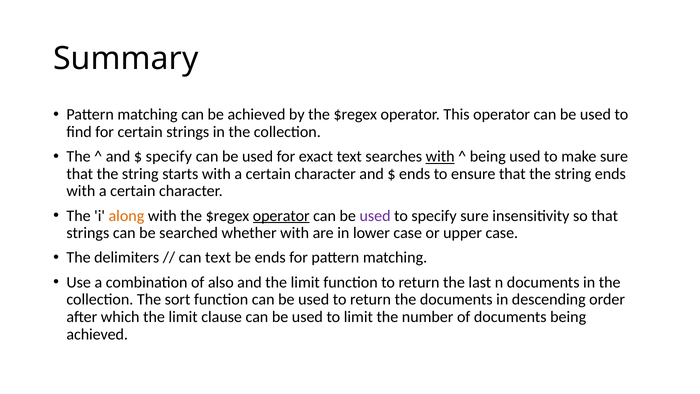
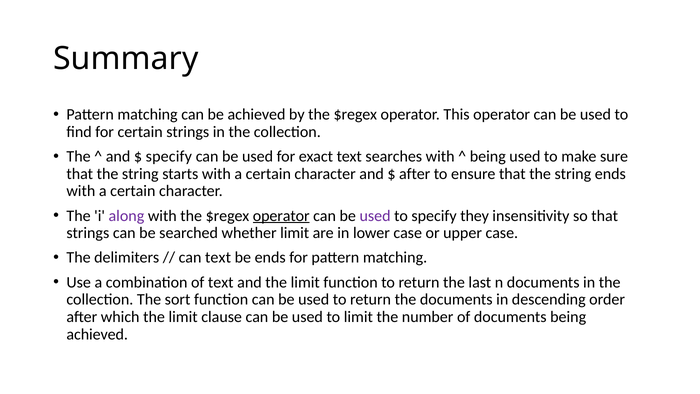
with at (440, 156) underline: present -> none
ends at (415, 174): ends -> after
along colour: orange -> purple
specify sure: sure -> they
whether with: with -> limit
of also: also -> text
